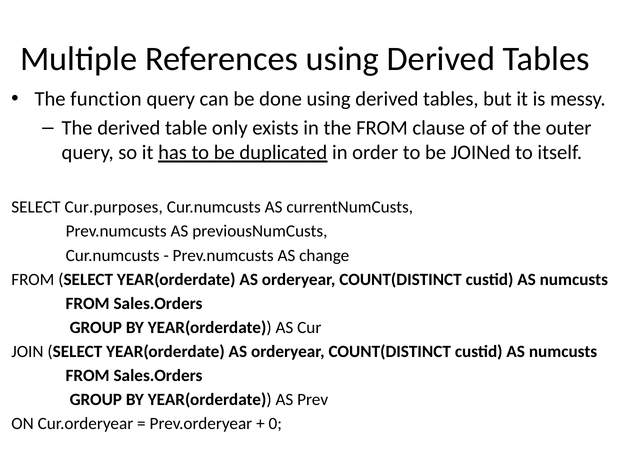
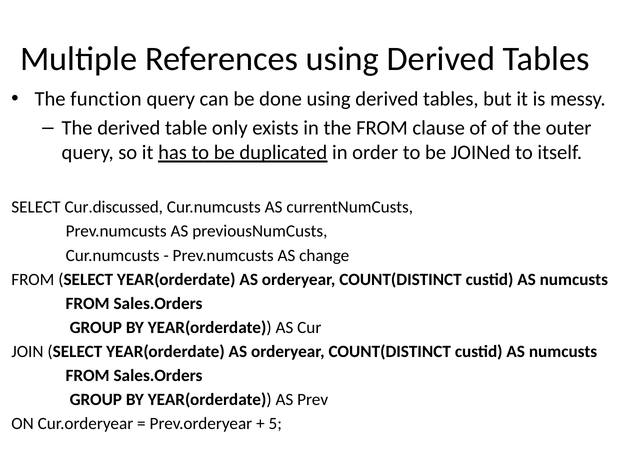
Cur.purposes: Cur.purposes -> Cur.discussed
0: 0 -> 5
